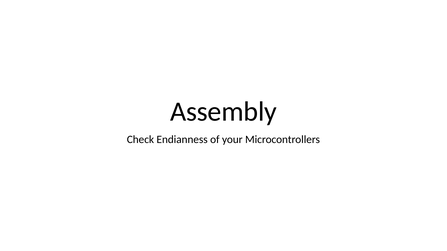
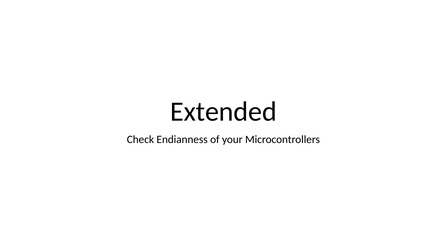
Assembly: Assembly -> Extended
